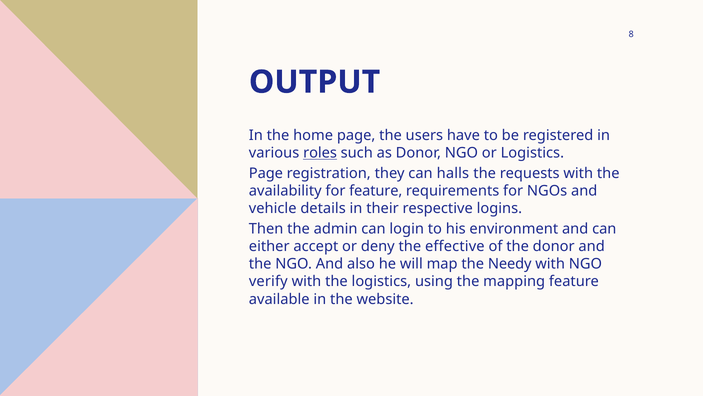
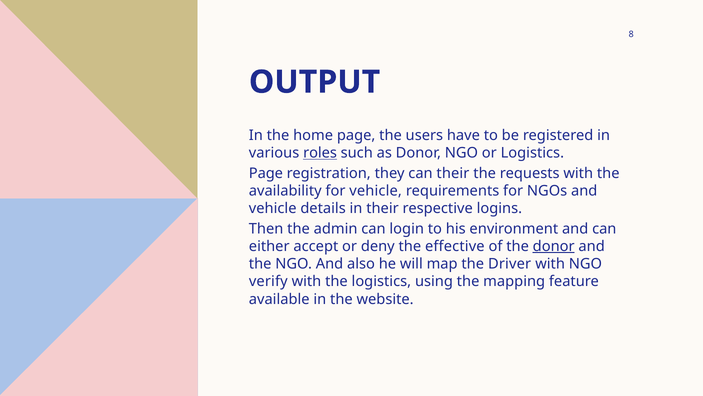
can halls: halls -> their
for feature: feature -> vehicle
donor at (554, 246) underline: none -> present
Needy: Needy -> Driver
